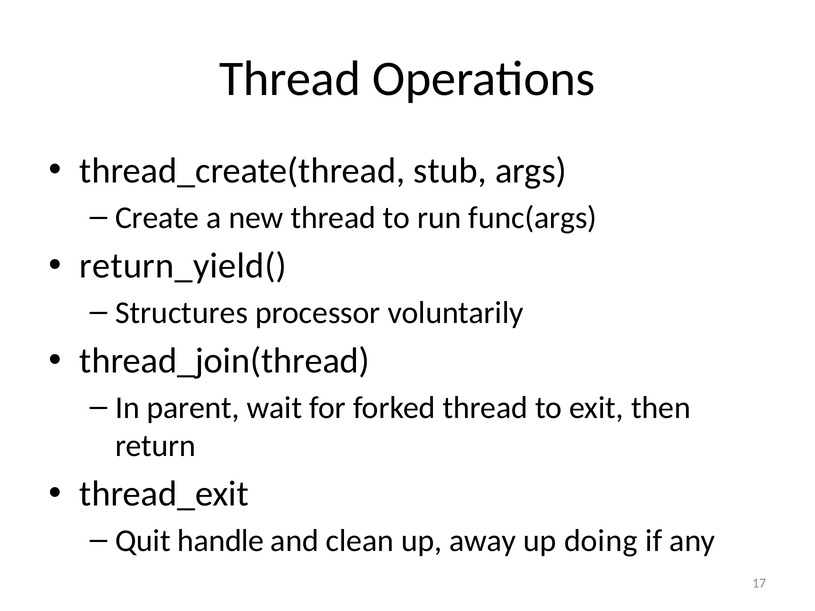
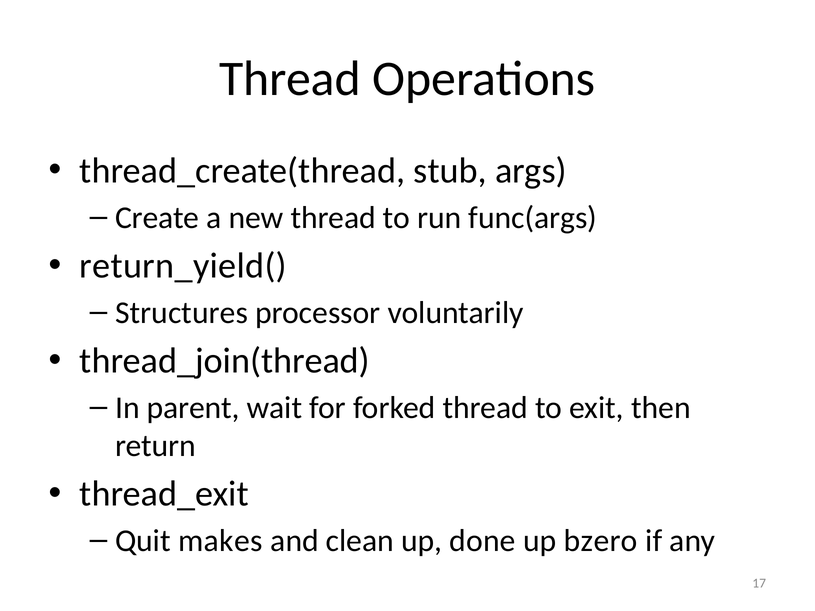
handle: handle -> makes
away: away -> done
doing: doing -> bzero
